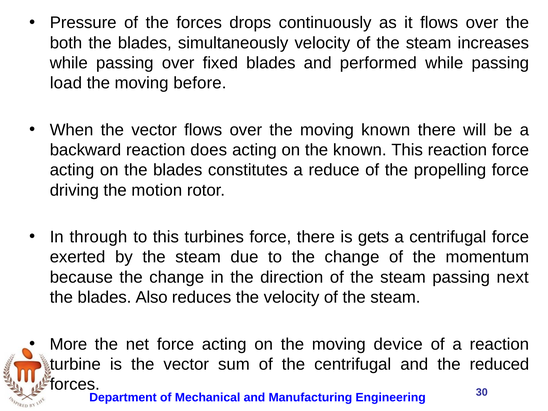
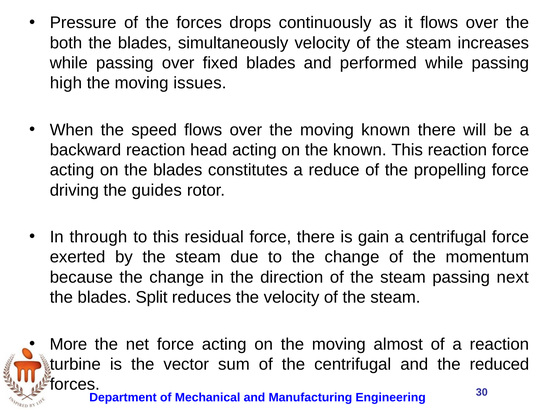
load: load -> high
before: before -> issues
When the vector: vector -> speed
does: does -> head
motion: motion -> guides
turbines: turbines -> residual
gets: gets -> gain
Also: Also -> Split
device: device -> almost
